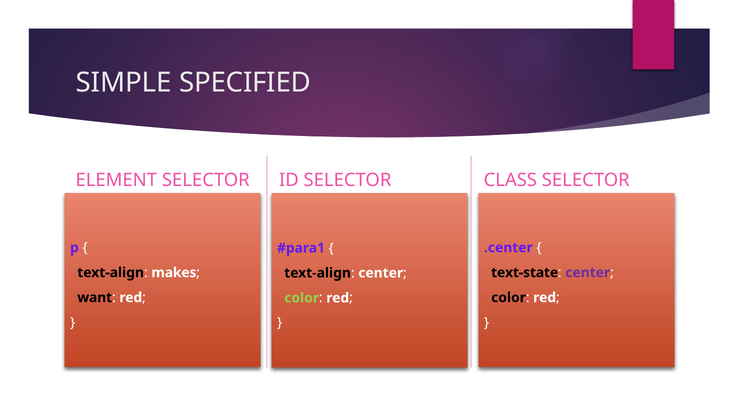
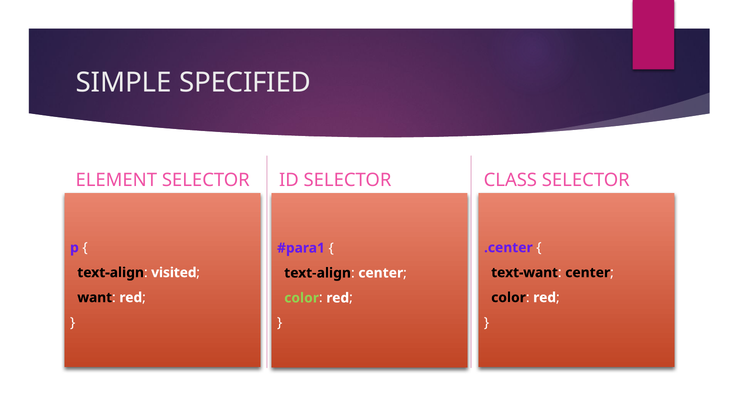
makes: makes -> visited
text-state: text-state -> text-want
center at (588, 272) colour: purple -> black
